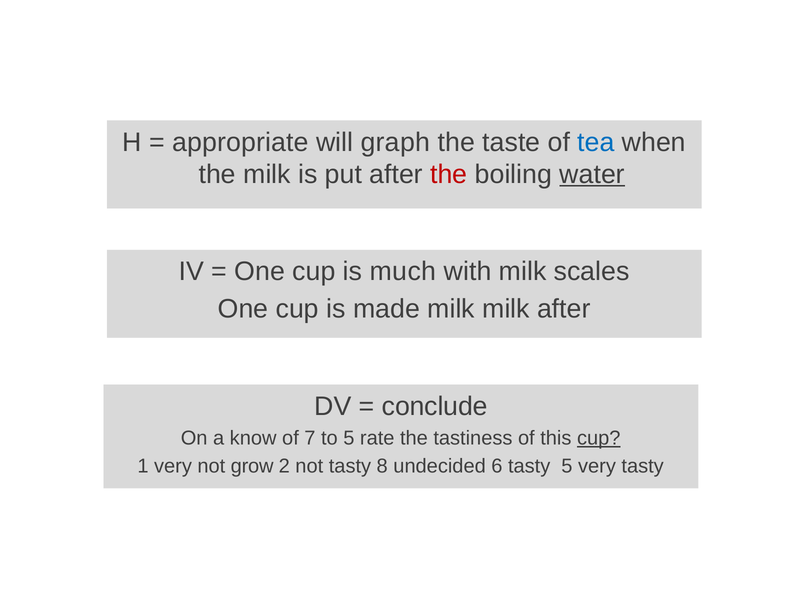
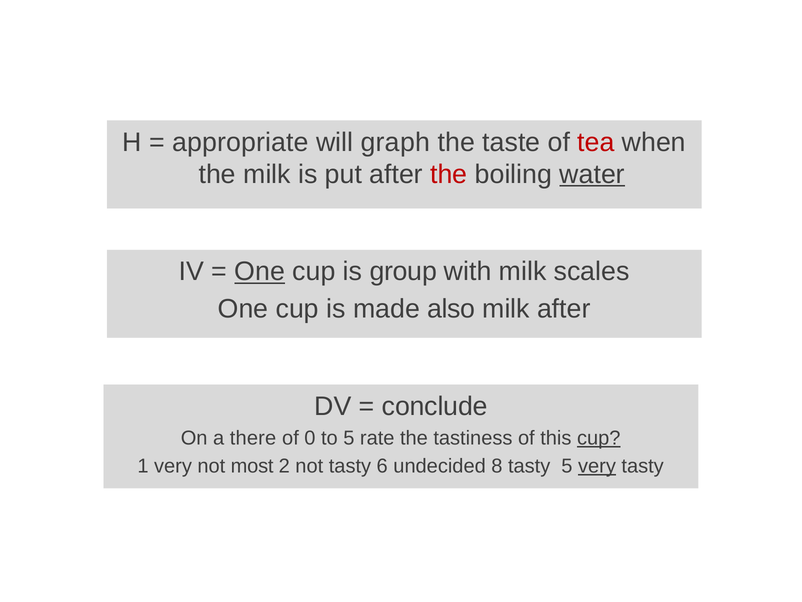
tea colour: blue -> red
One at (260, 271) underline: none -> present
much: much -> group
made milk: milk -> also
know: know -> there
7: 7 -> 0
grow: grow -> most
8: 8 -> 6
6: 6 -> 8
very at (597, 466) underline: none -> present
